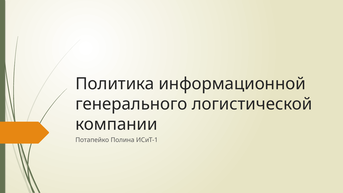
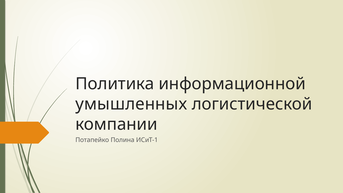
генерального: генерального -> умышленных
